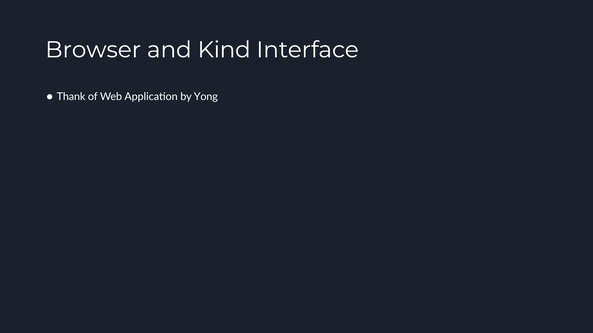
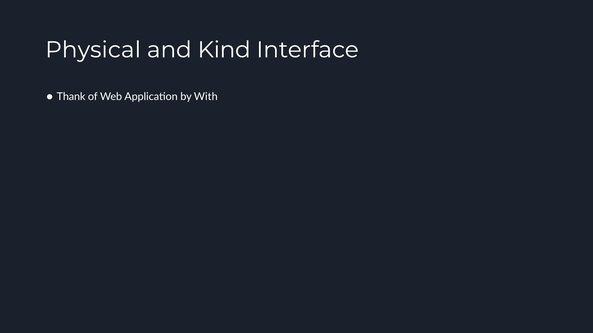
Browser: Browser -> Physical
Yong: Yong -> With
